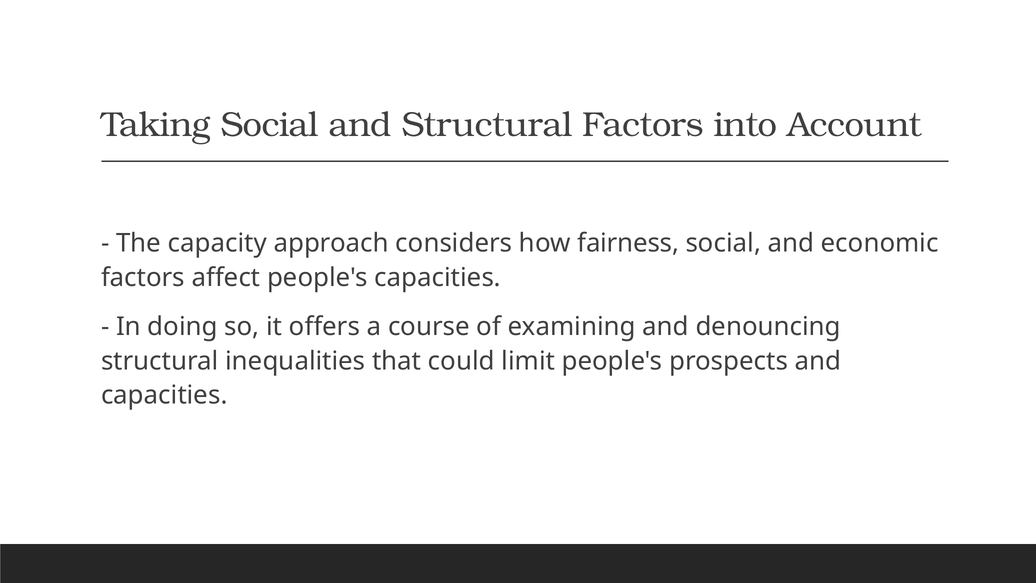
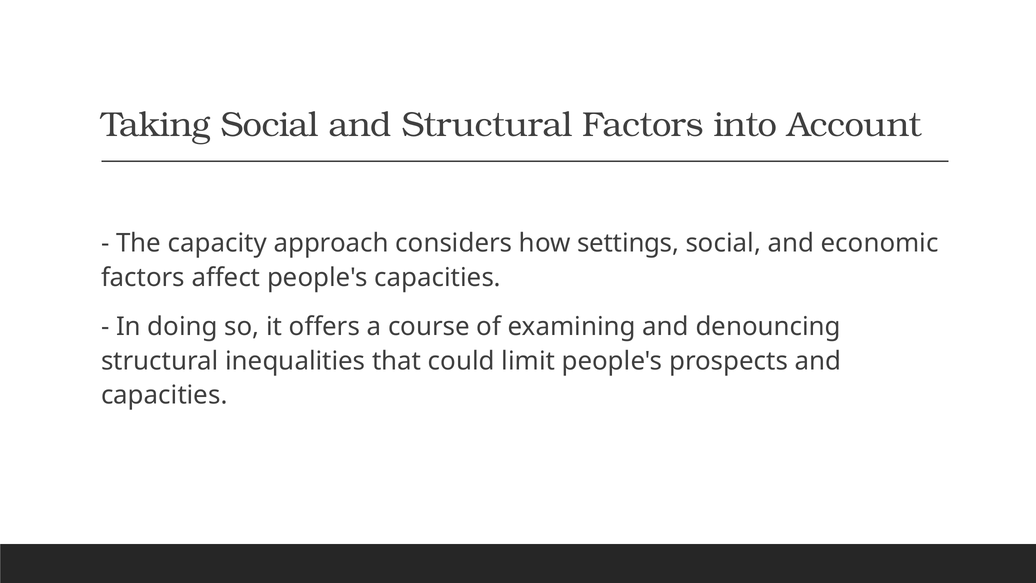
fairness: fairness -> settings
